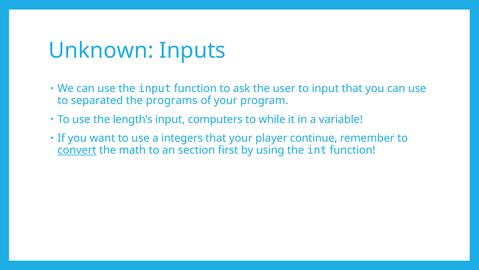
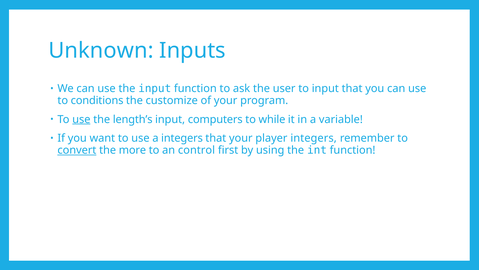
separated: separated -> conditions
programs: programs -> customize
use at (81, 119) underline: none -> present
player continue: continue -> integers
math: math -> more
section: section -> control
